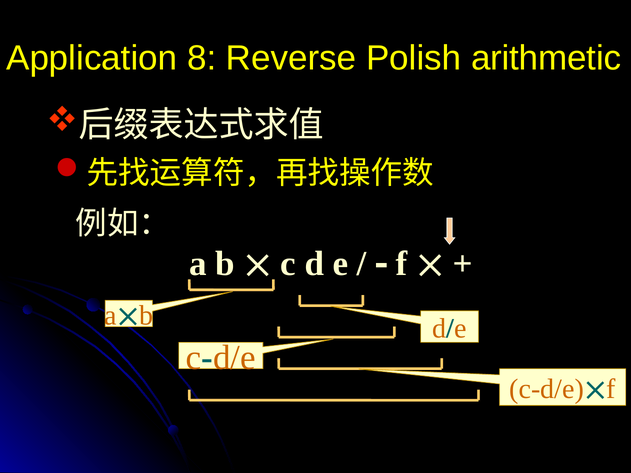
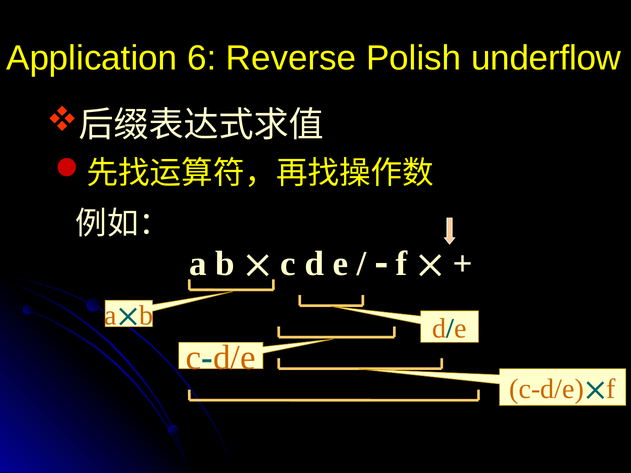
8: 8 -> 6
arithmetic: arithmetic -> underflow
